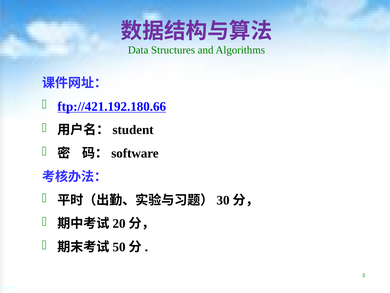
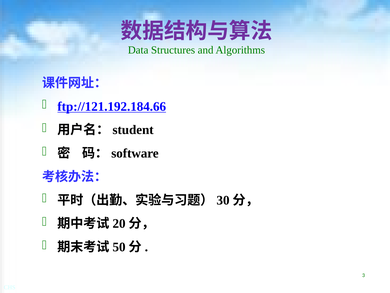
ftp://421.192.180.66: ftp://421.192.180.66 -> ftp://121.192.184.66
